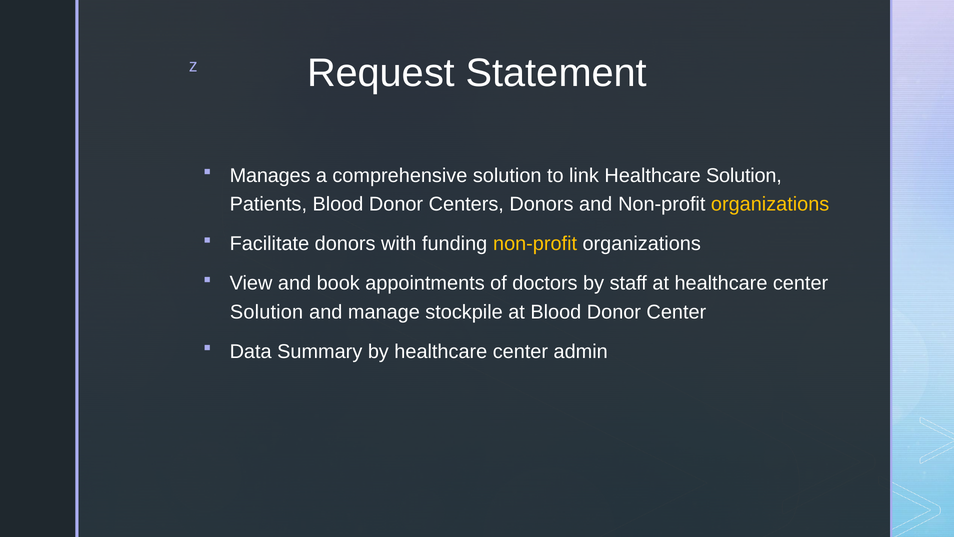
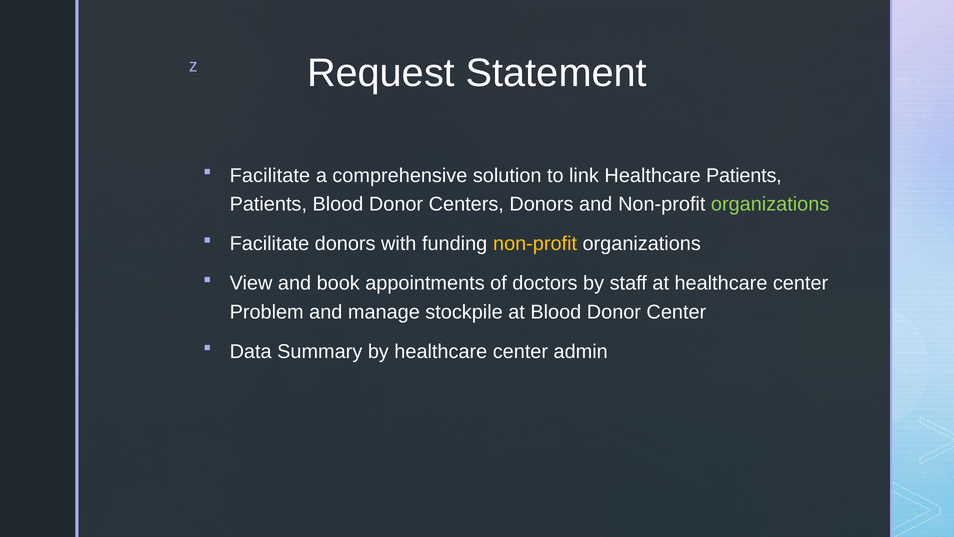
Manages at (270, 175): Manages -> Facilitate
Healthcare Solution: Solution -> Patients
organizations at (770, 204) colour: yellow -> light green
Solution at (267, 312): Solution -> Problem
